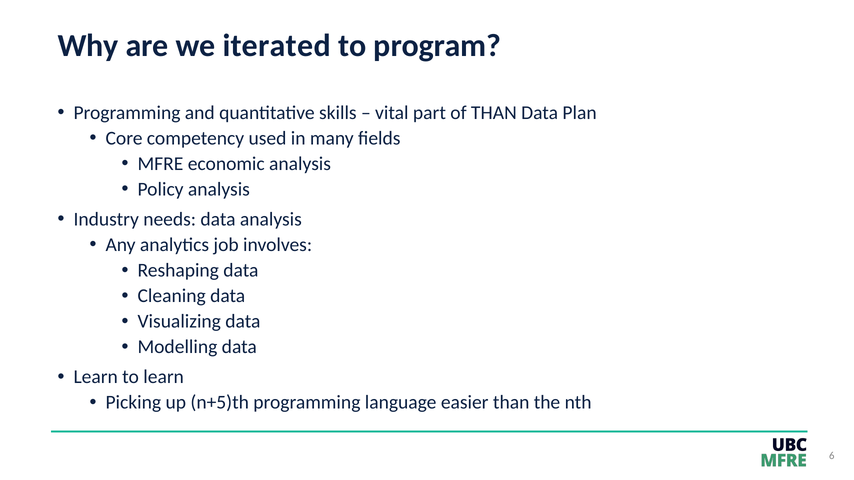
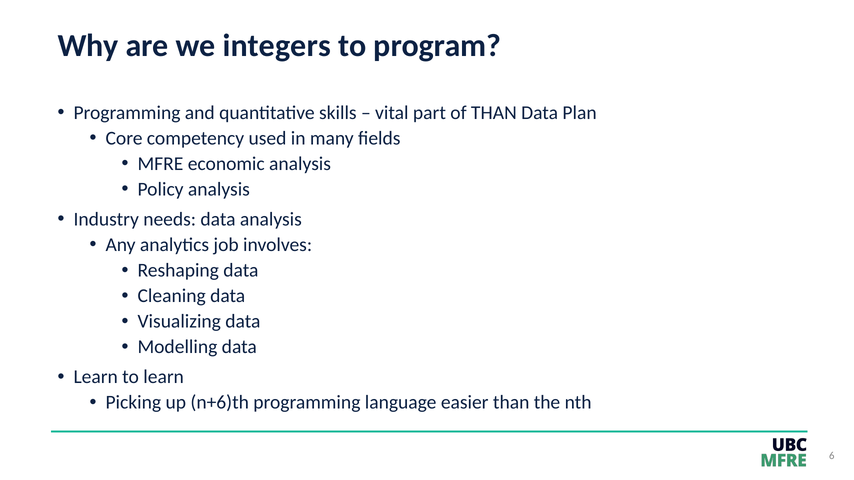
iterated: iterated -> integers
n+5)th: n+5)th -> n+6)th
